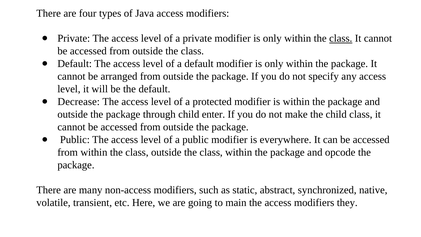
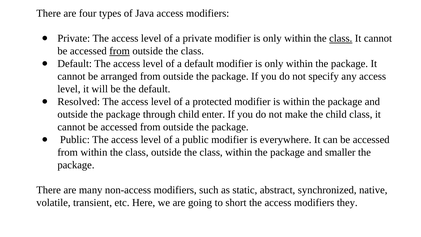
from at (120, 51) underline: none -> present
Decrease: Decrease -> Resolved
opcode: opcode -> smaller
main: main -> short
